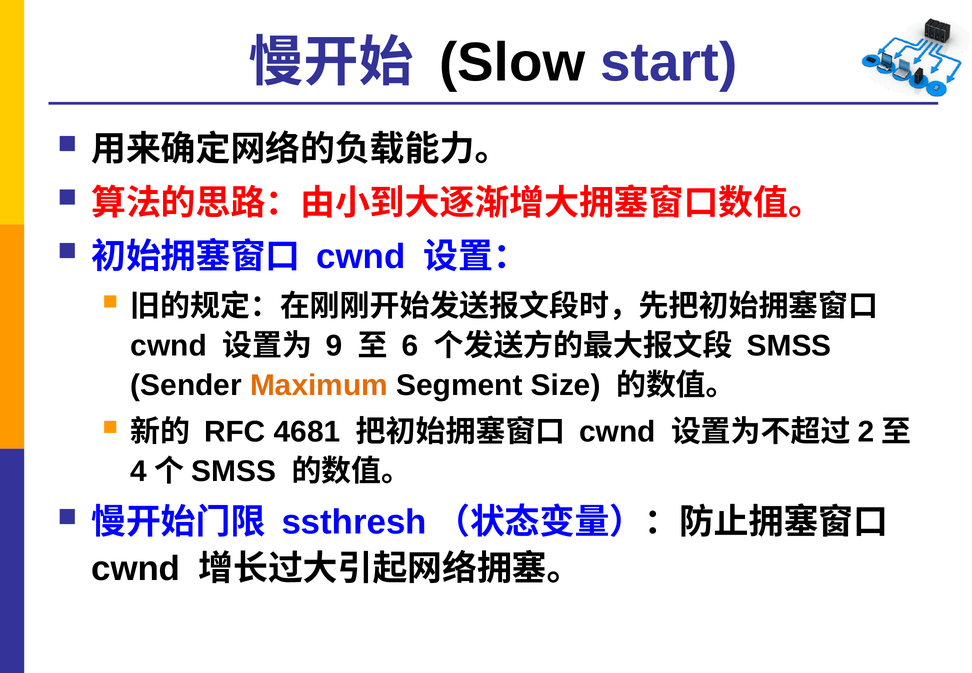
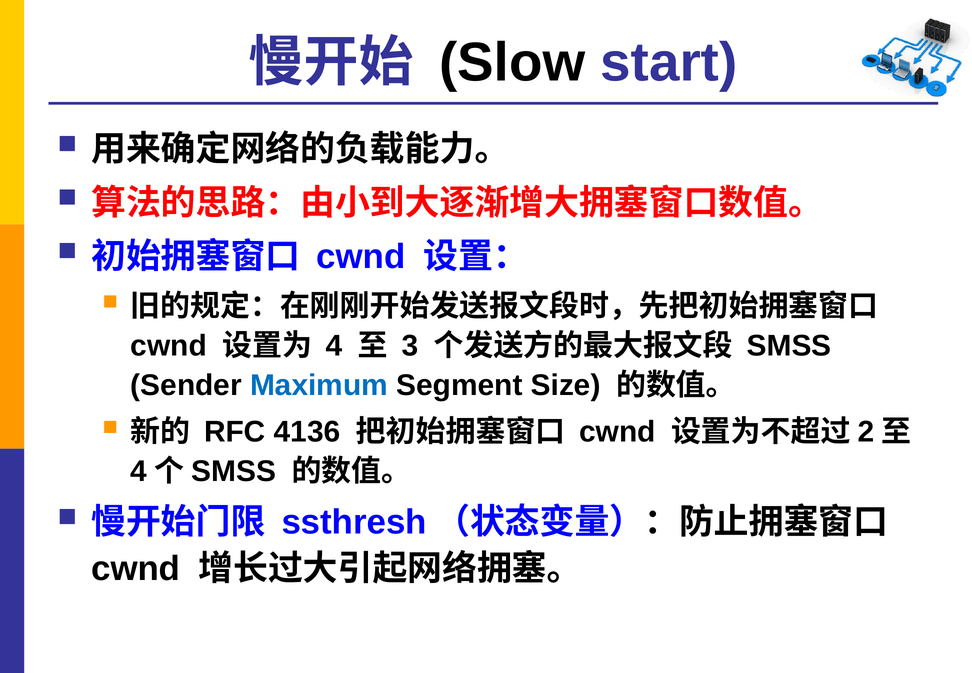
9: 9 -> 4
6: 6 -> 3
Maximum colour: orange -> blue
4681: 4681 -> 4136
